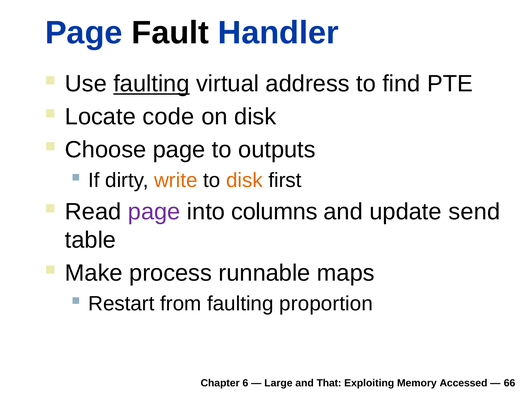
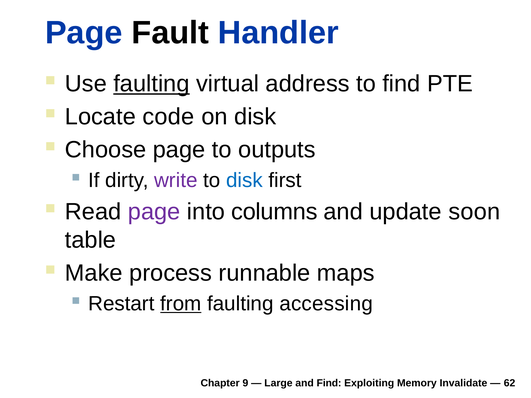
write colour: orange -> purple
disk at (245, 180) colour: orange -> blue
send: send -> soon
from underline: none -> present
proportion: proportion -> accessing
6: 6 -> 9
and That: That -> Find
Accessed: Accessed -> Invalidate
66: 66 -> 62
